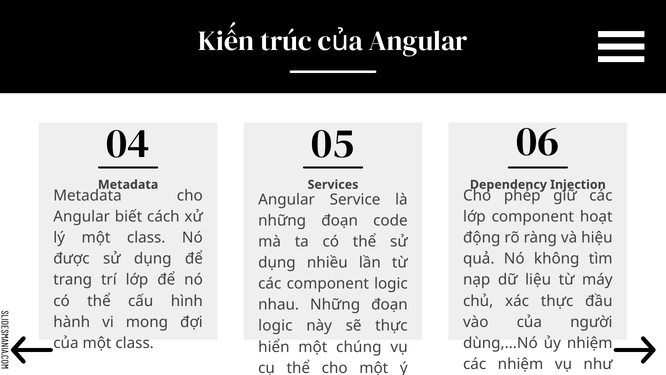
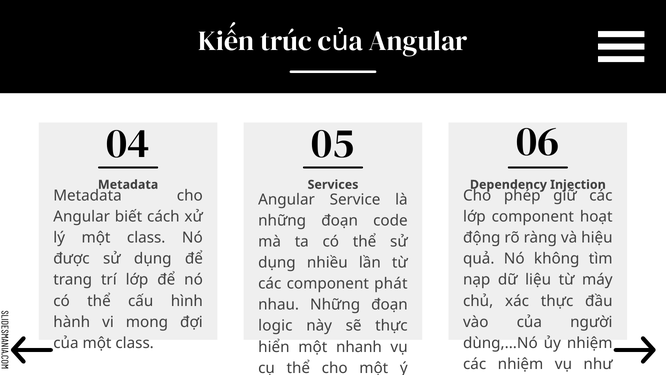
component logic: logic -> phát
chúng: chúng -> nhanh
